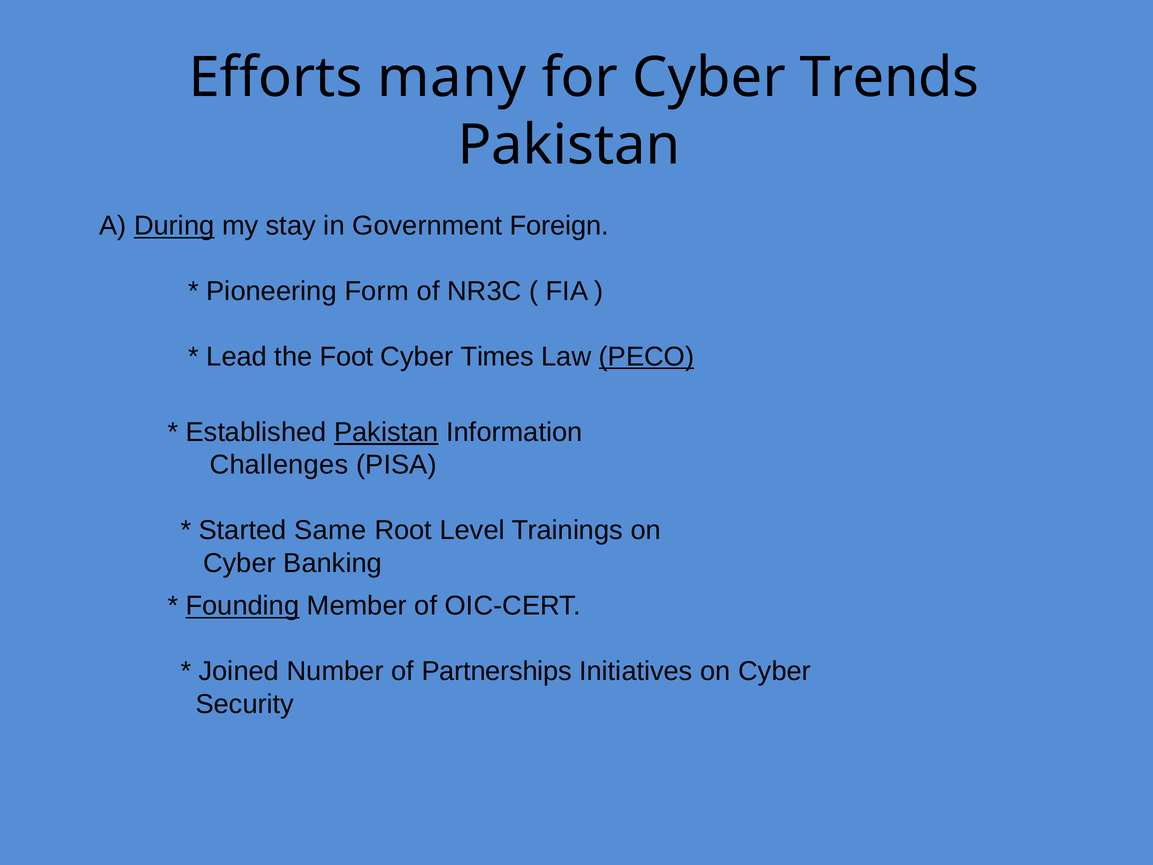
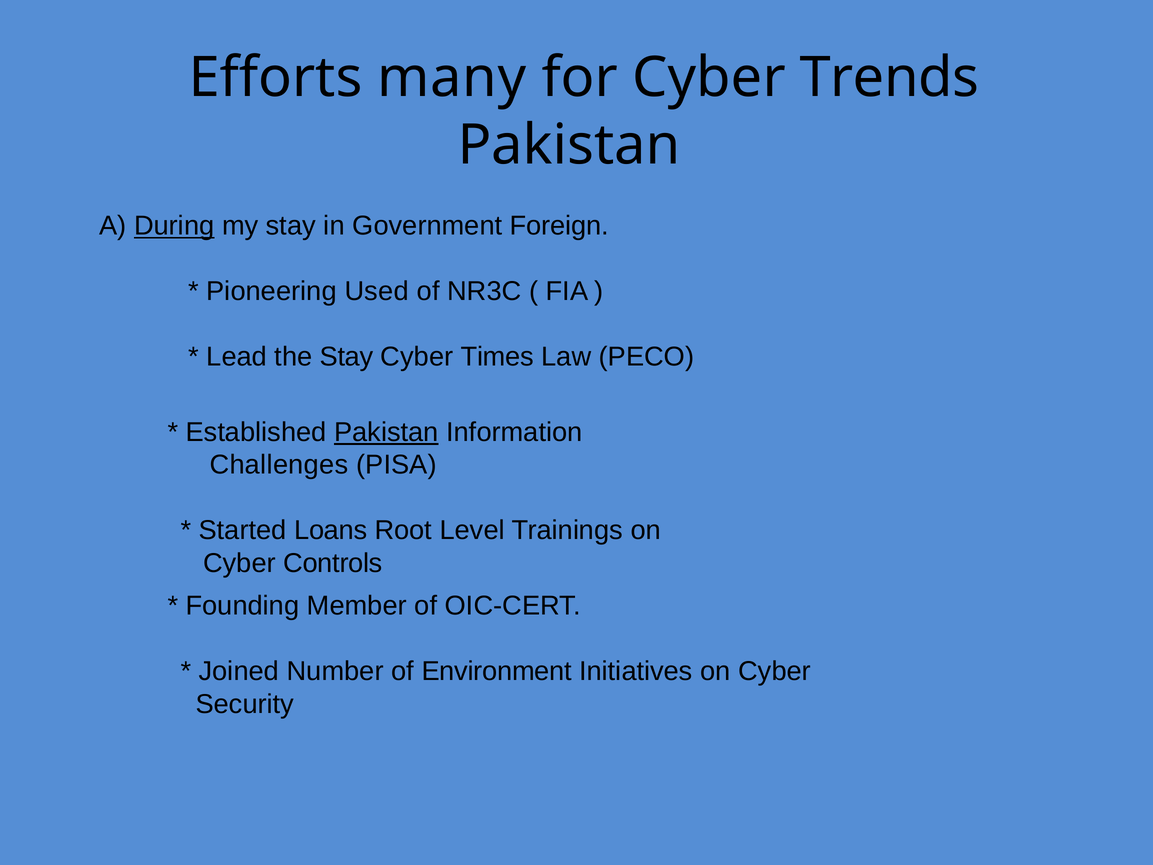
Form: Form -> Used
the Foot: Foot -> Stay
PECO underline: present -> none
Same: Same -> Loans
Banking: Banking -> Controls
Founding underline: present -> none
Partnerships: Partnerships -> Environment
